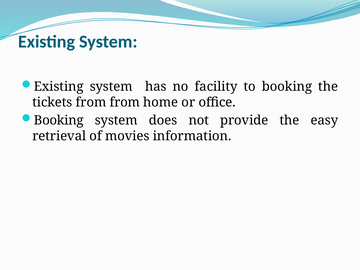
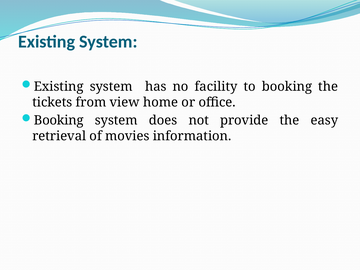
from from: from -> view
